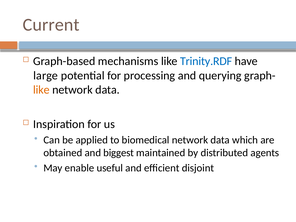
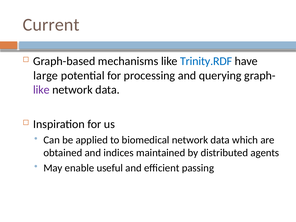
like at (41, 90) colour: orange -> purple
biggest: biggest -> indices
disjoint: disjoint -> passing
